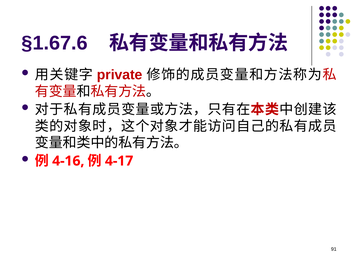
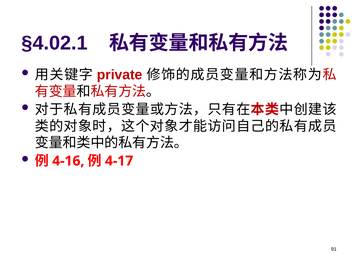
§1.67.6: §1.67.6 -> §4.02.1
